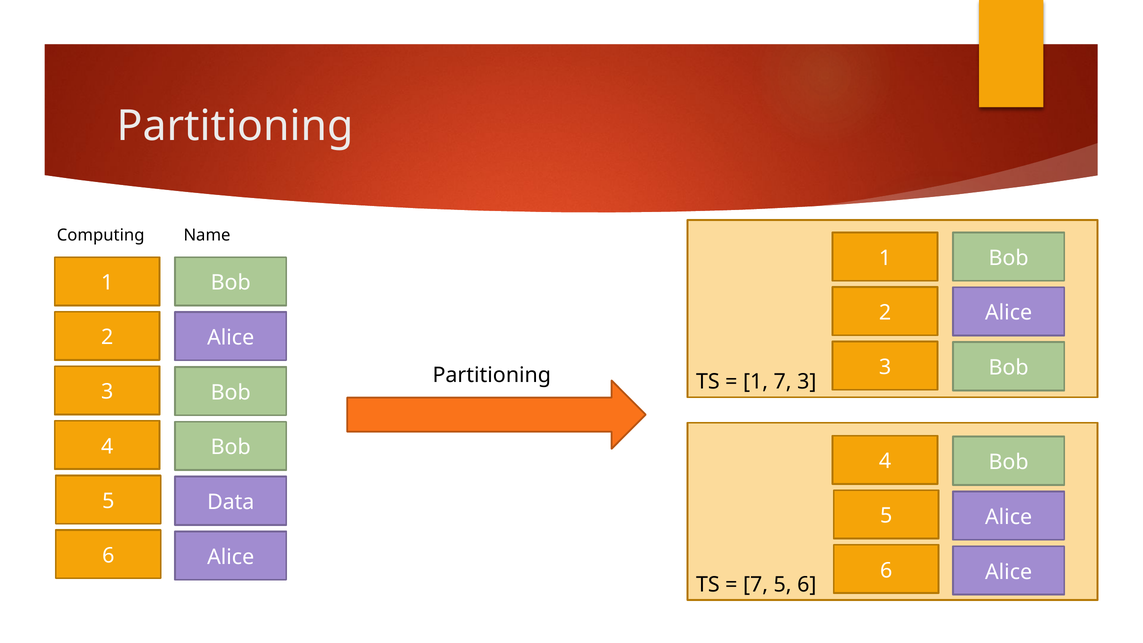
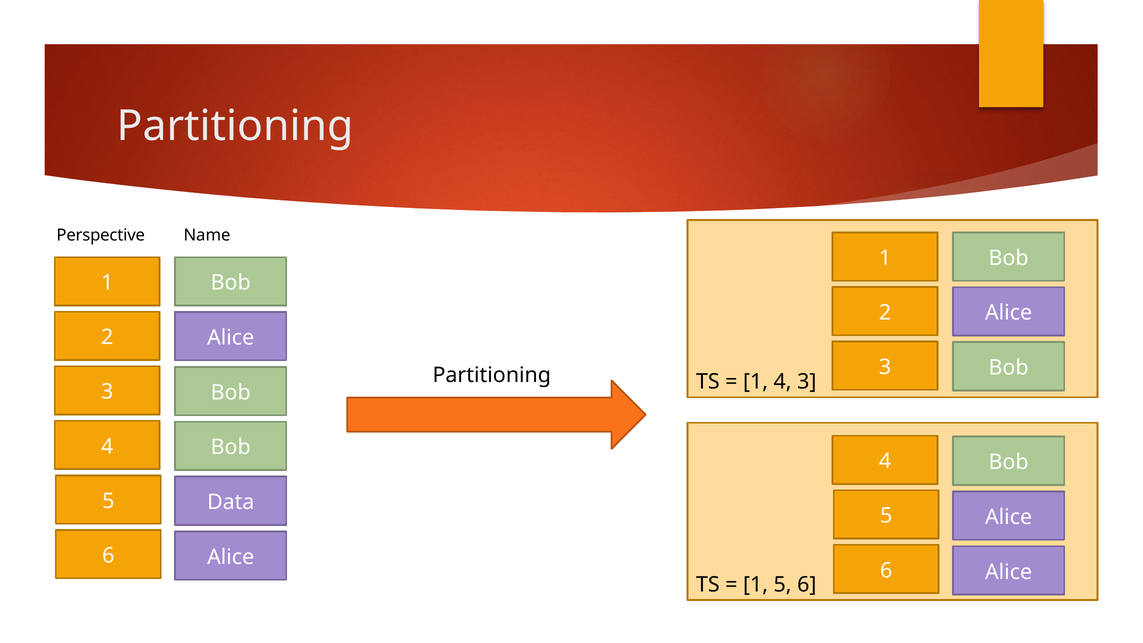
Computing: Computing -> Perspective
1 7: 7 -> 4
7 at (756, 584): 7 -> 1
